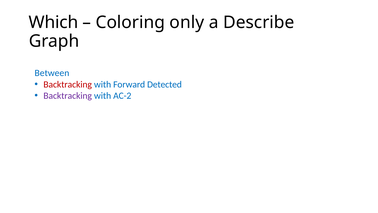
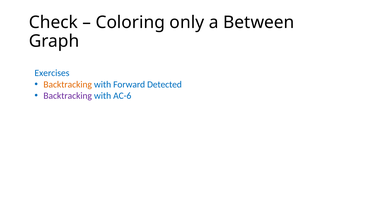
Which: Which -> Check
Describe: Describe -> Between
Between: Between -> Exercises
Backtracking at (68, 84) colour: red -> orange
AC-2: AC-2 -> AC-6
